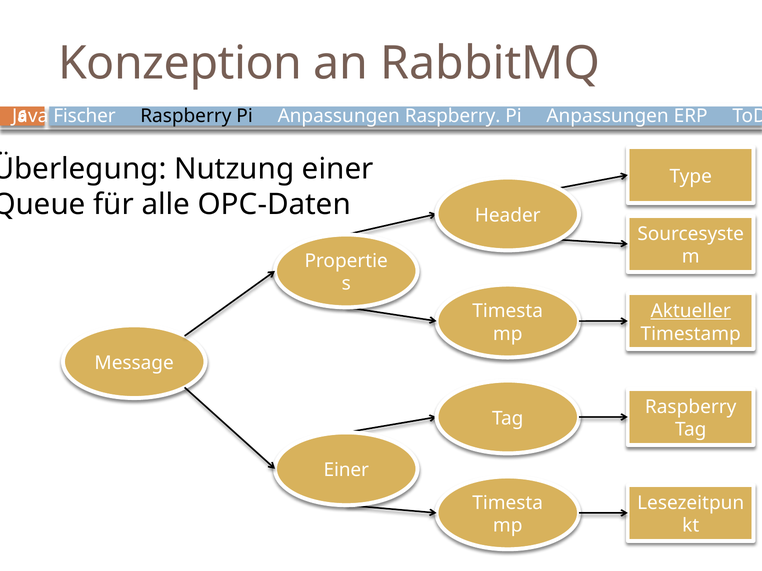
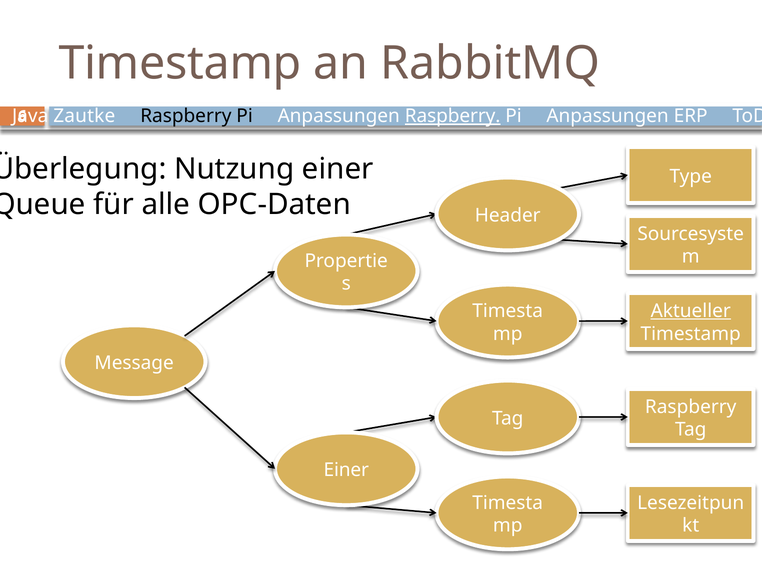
Konzeption at (180, 64): Konzeption -> Timestamp
Fischer: Fischer -> Zautke
Raspberry at (453, 116) underline: none -> present
